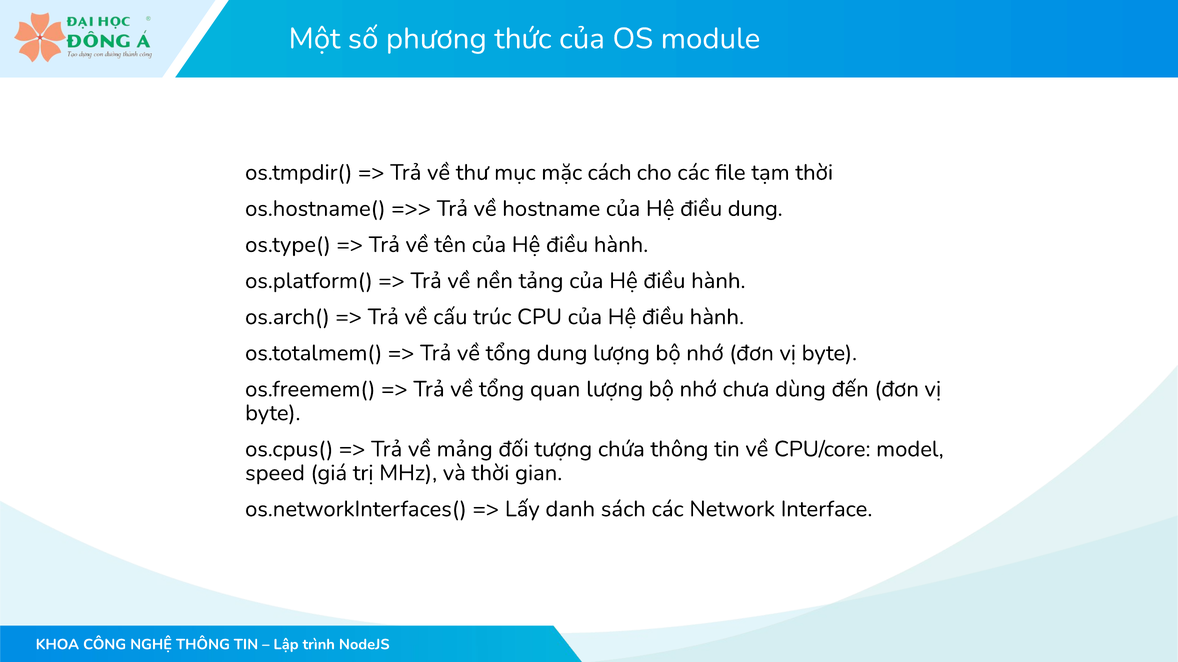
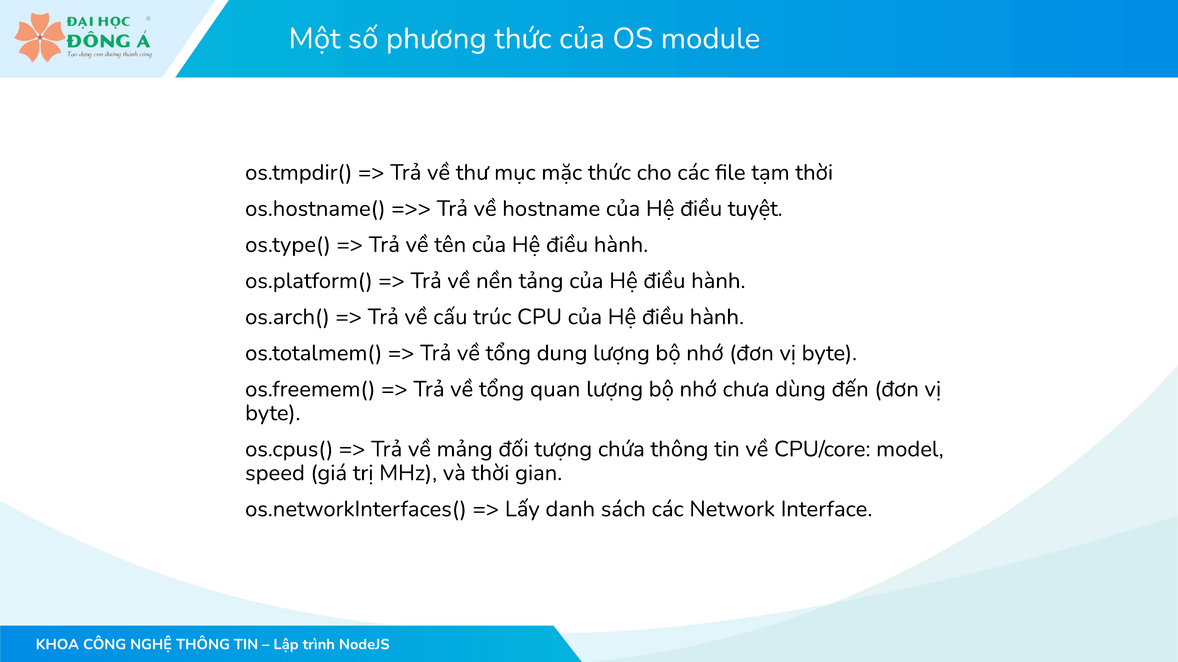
mặc cách: cách -> thức
điều dung: dung -> tuyệt
